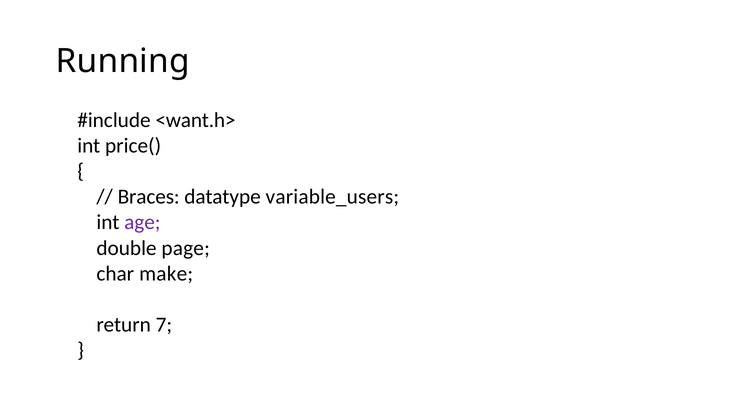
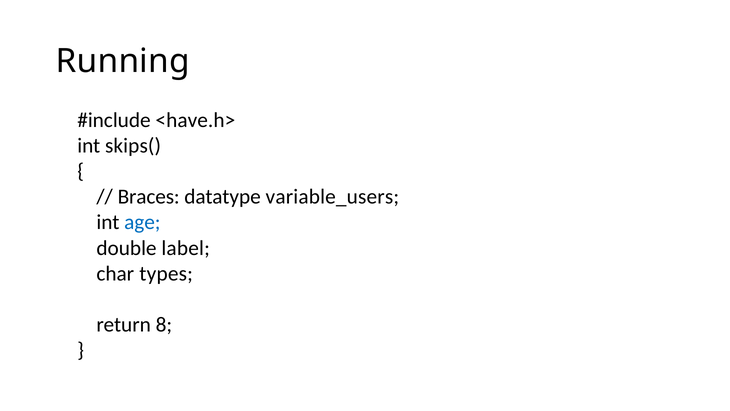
<want.h>: <want.h> -> <have.h>
price(: price( -> skips(
age colour: purple -> blue
page: page -> label
make: make -> types
7: 7 -> 8
